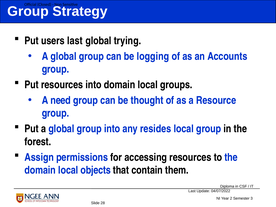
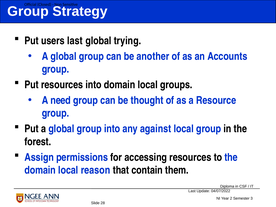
logging: logging -> another
resides: resides -> against
objects: objects -> reason
